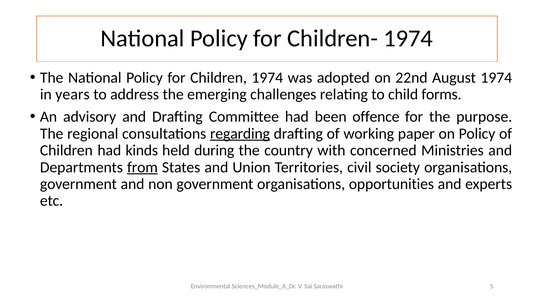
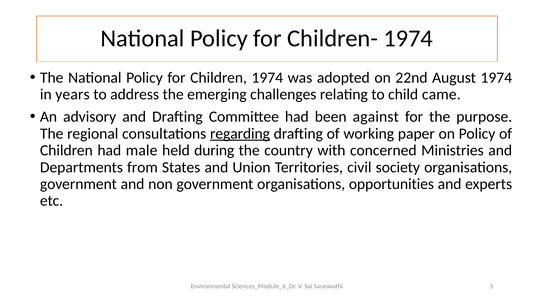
forms: forms -> came
offence: offence -> against
kinds: kinds -> male
from underline: present -> none
